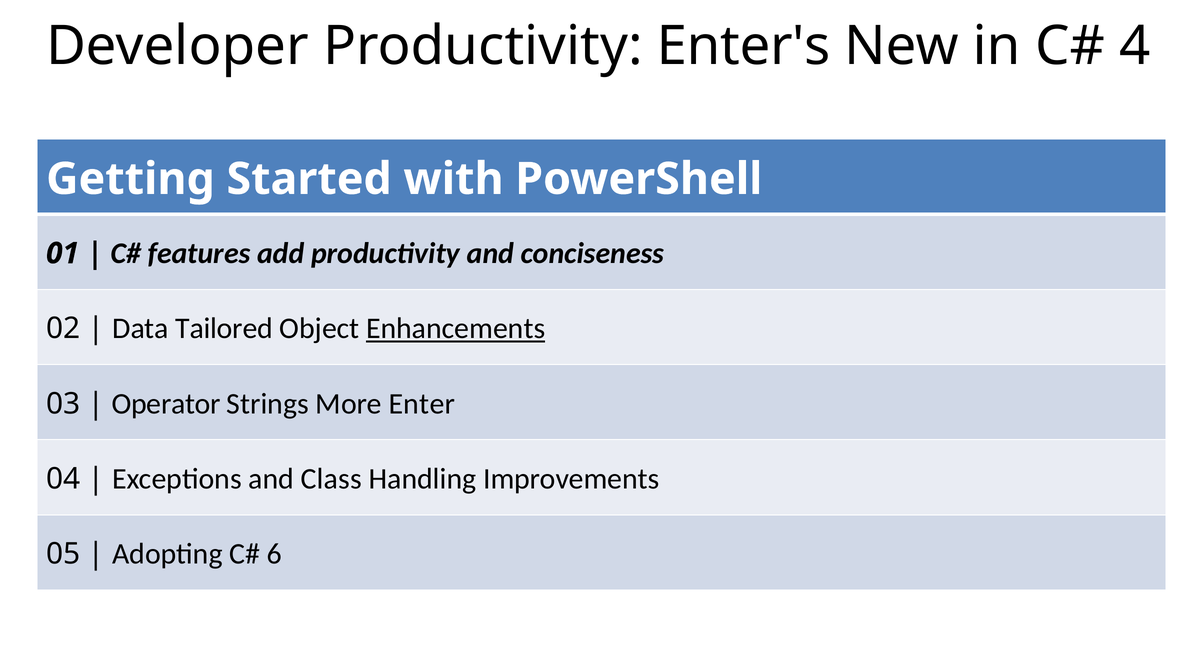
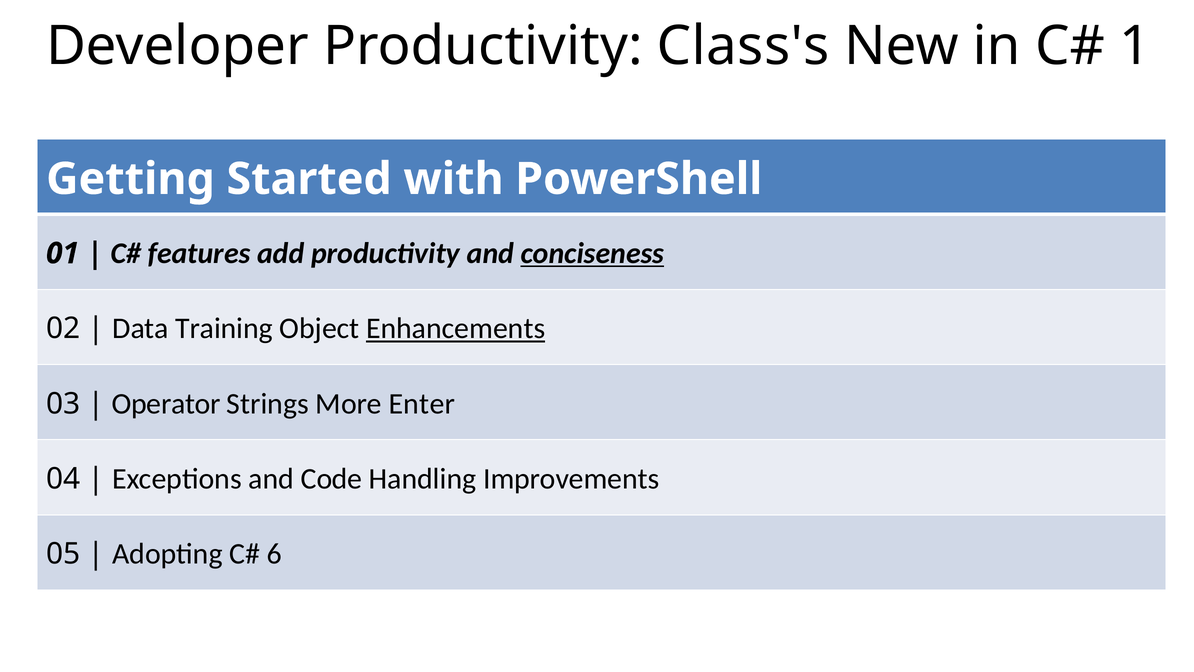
Enter's: Enter's -> Class's
4: 4 -> 1
conciseness underline: none -> present
Tailored: Tailored -> Training
Class: Class -> Code
